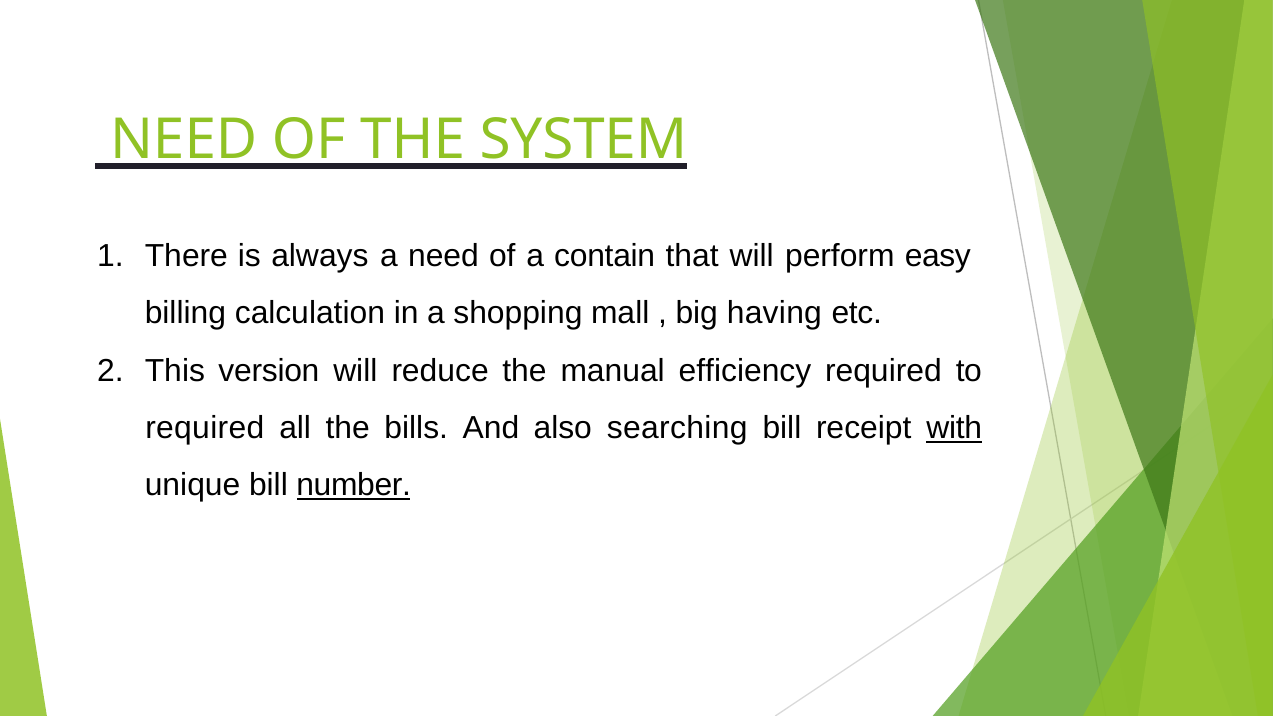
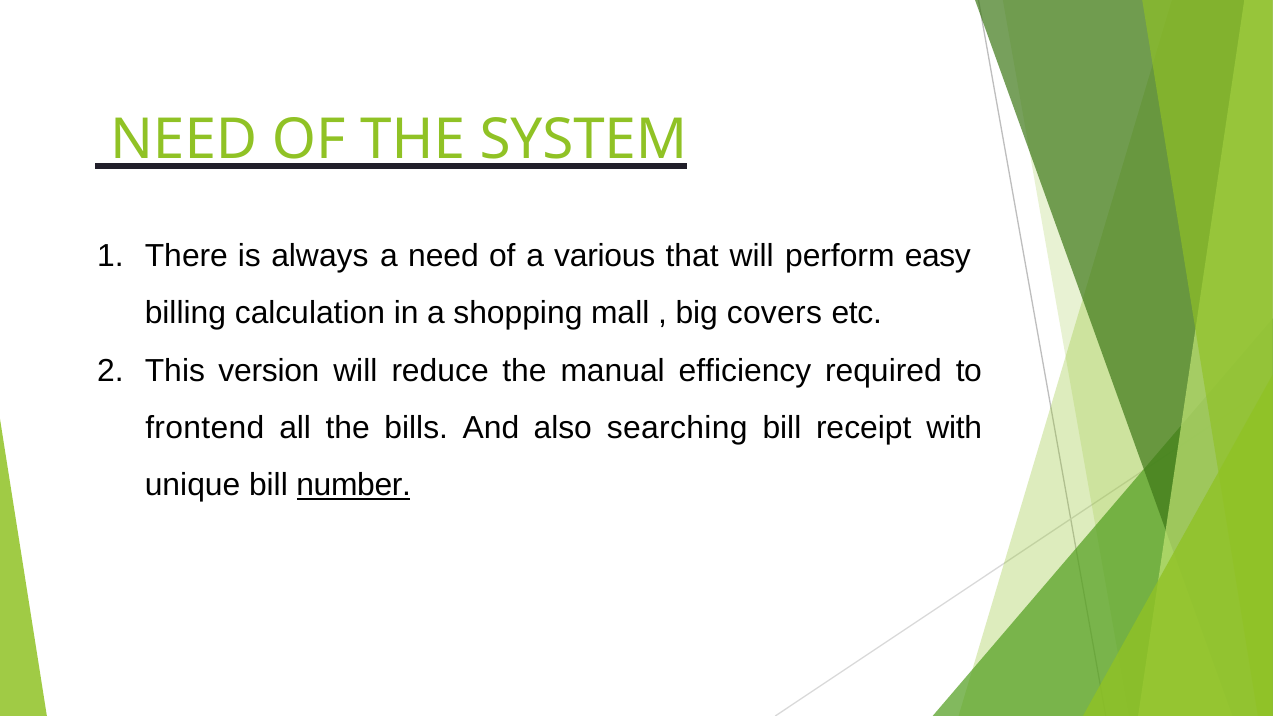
contain: contain -> various
having: having -> covers
required at (205, 428): required -> frontend
with underline: present -> none
